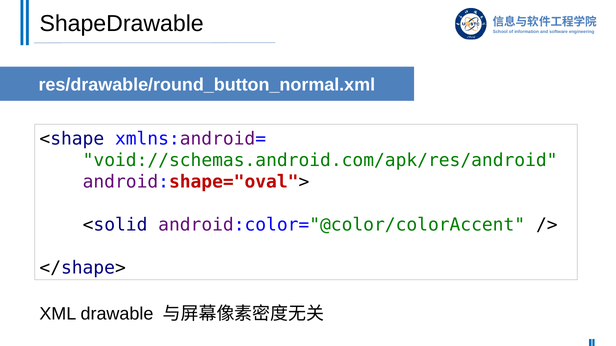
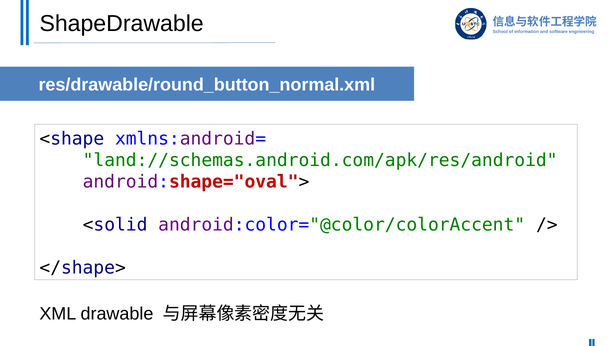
void://schemas.android.com/apk/res/android: void://schemas.android.com/apk/res/android -> land://schemas.android.com/apk/res/android
